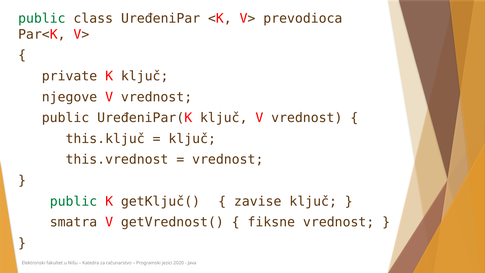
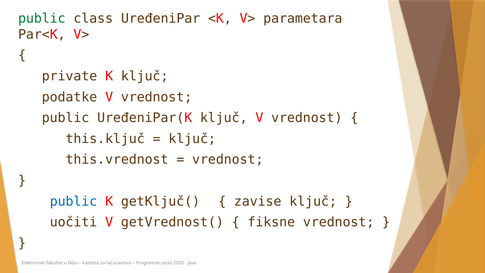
prevodioca: prevodioca -> parametara
njegove: njegove -> podatke
public at (73, 201) colour: green -> blue
smatra: smatra -> uočiti
